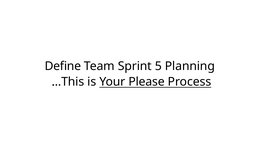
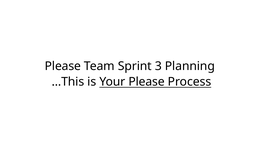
Define at (63, 66): Define -> Please
5: 5 -> 3
